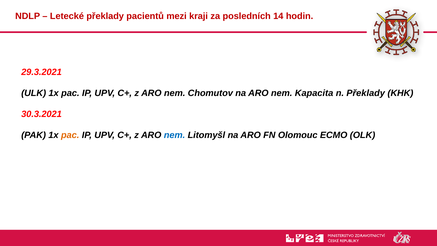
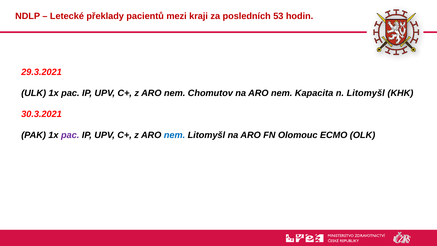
14: 14 -> 53
n Překlady: Překlady -> Litomyšl
pac at (70, 135) colour: orange -> purple
